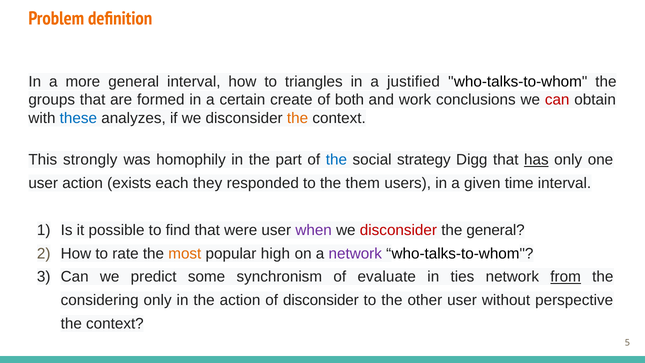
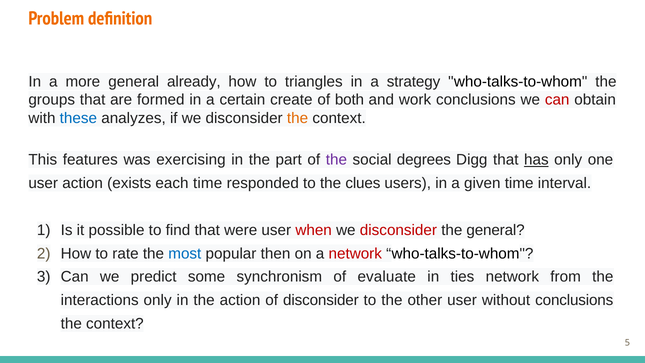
general interval: interval -> already
justified: justified -> strategy
strongly: strongly -> features
homophily: homophily -> exercising
the at (336, 160) colour: blue -> purple
strategy: strategy -> degrees
each they: they -> time
them: them -> clues
when colour: purple -> red
most colour: orange -> blue
high: high -> then
network at (355, 253) colour: purple -> red
from underline: present -> none
considering: considering -> interactions
without perspective: perspective -> conclusions
